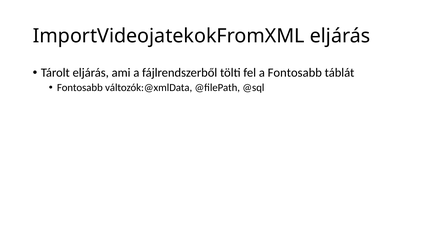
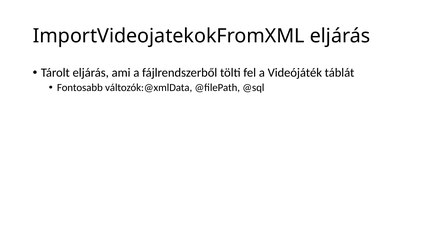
a Fontosabb: Fontosabb -> Videójáték
